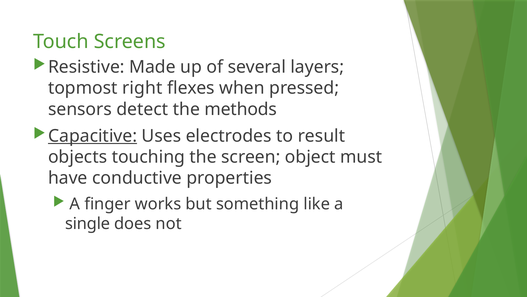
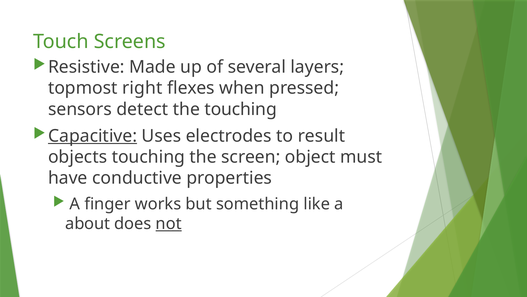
the methods: methods -> touching
single: single -> about
not underline: none -> present
